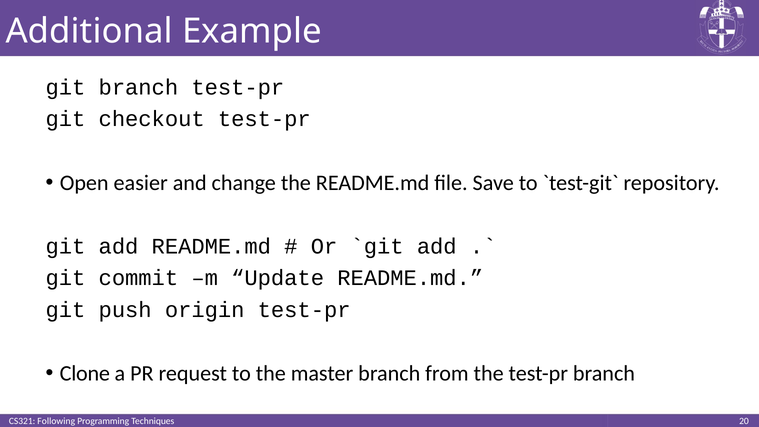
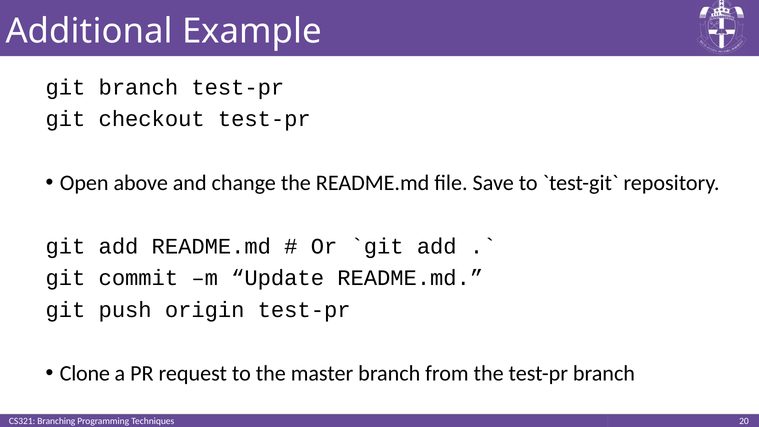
easier: easier -> above
Following: Following -> Branching
